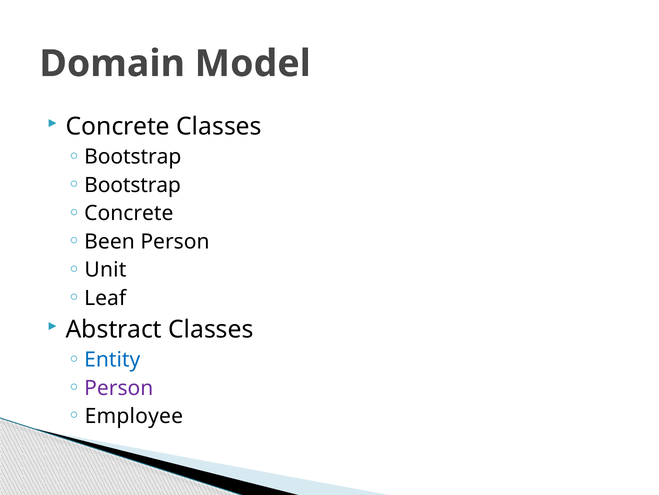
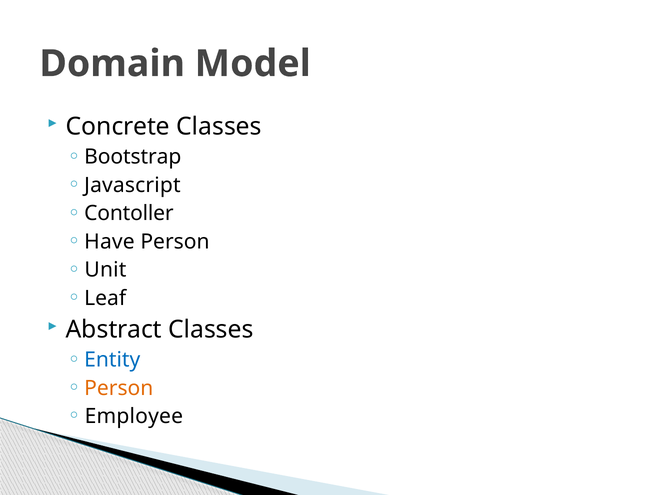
Bootstrap at (133, 185): Bootstrap -> Javascript
Concrete at (129, 213): Concrete -> Contoller
Been: Been -> Have
Person at (119, 387) colour: purple -> orange
